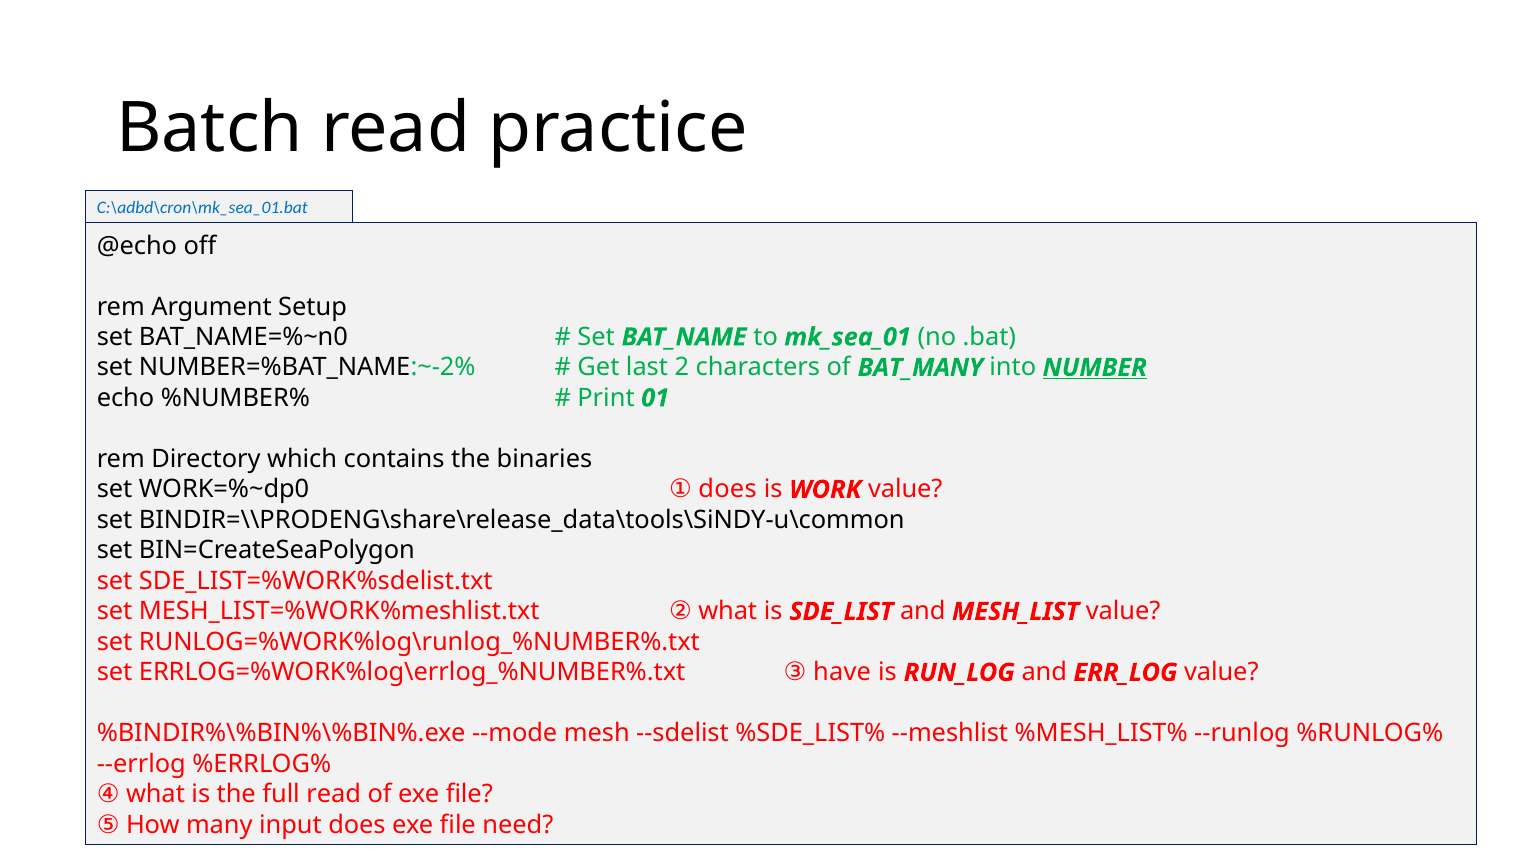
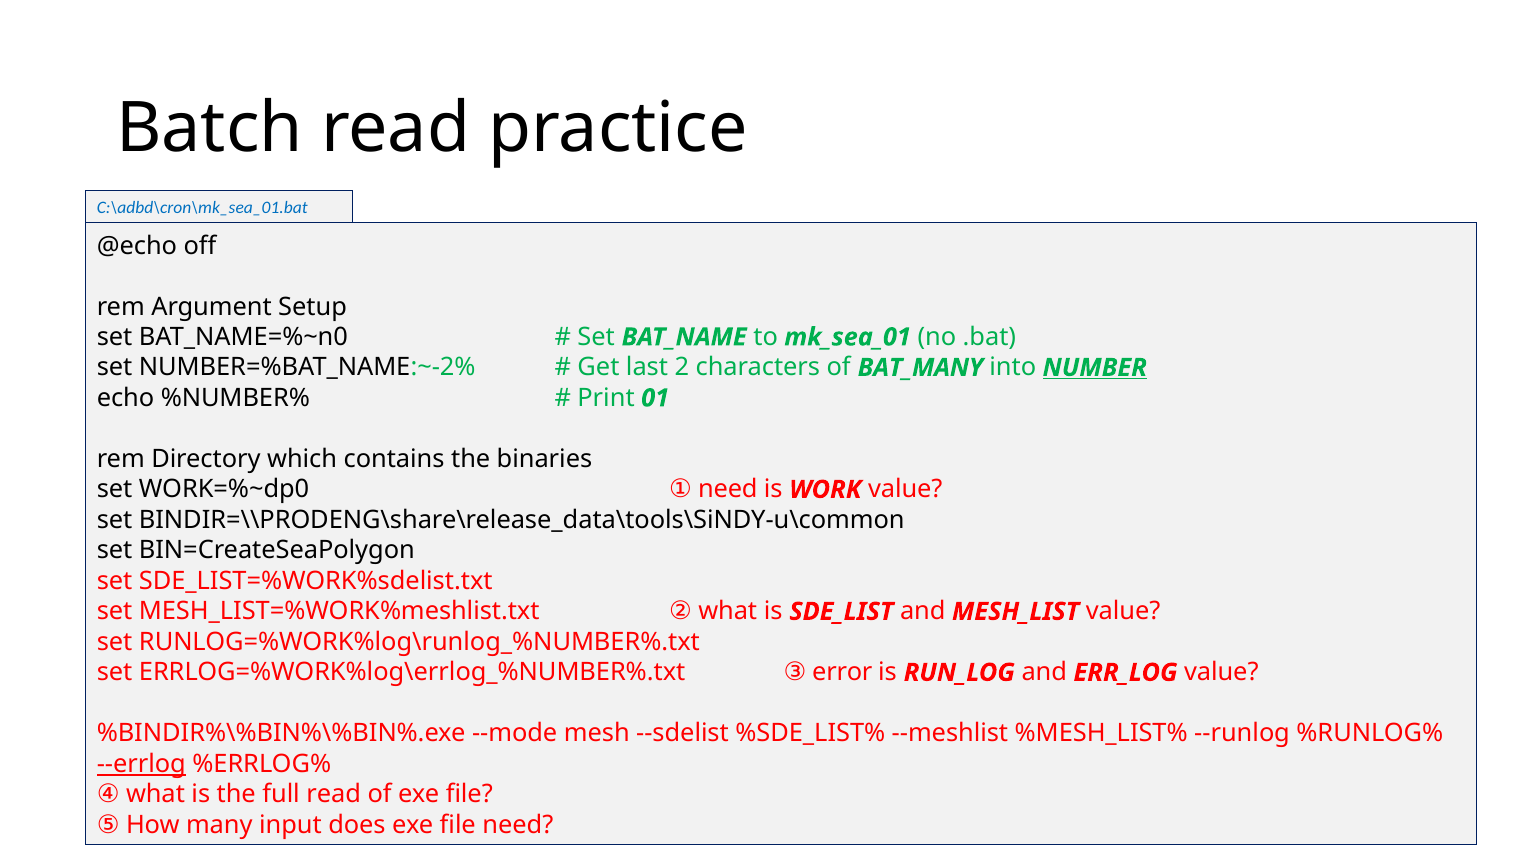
does at (728, 490): does -> need
have: have -> error
--errlog at (141, 764) underline: none -> present
